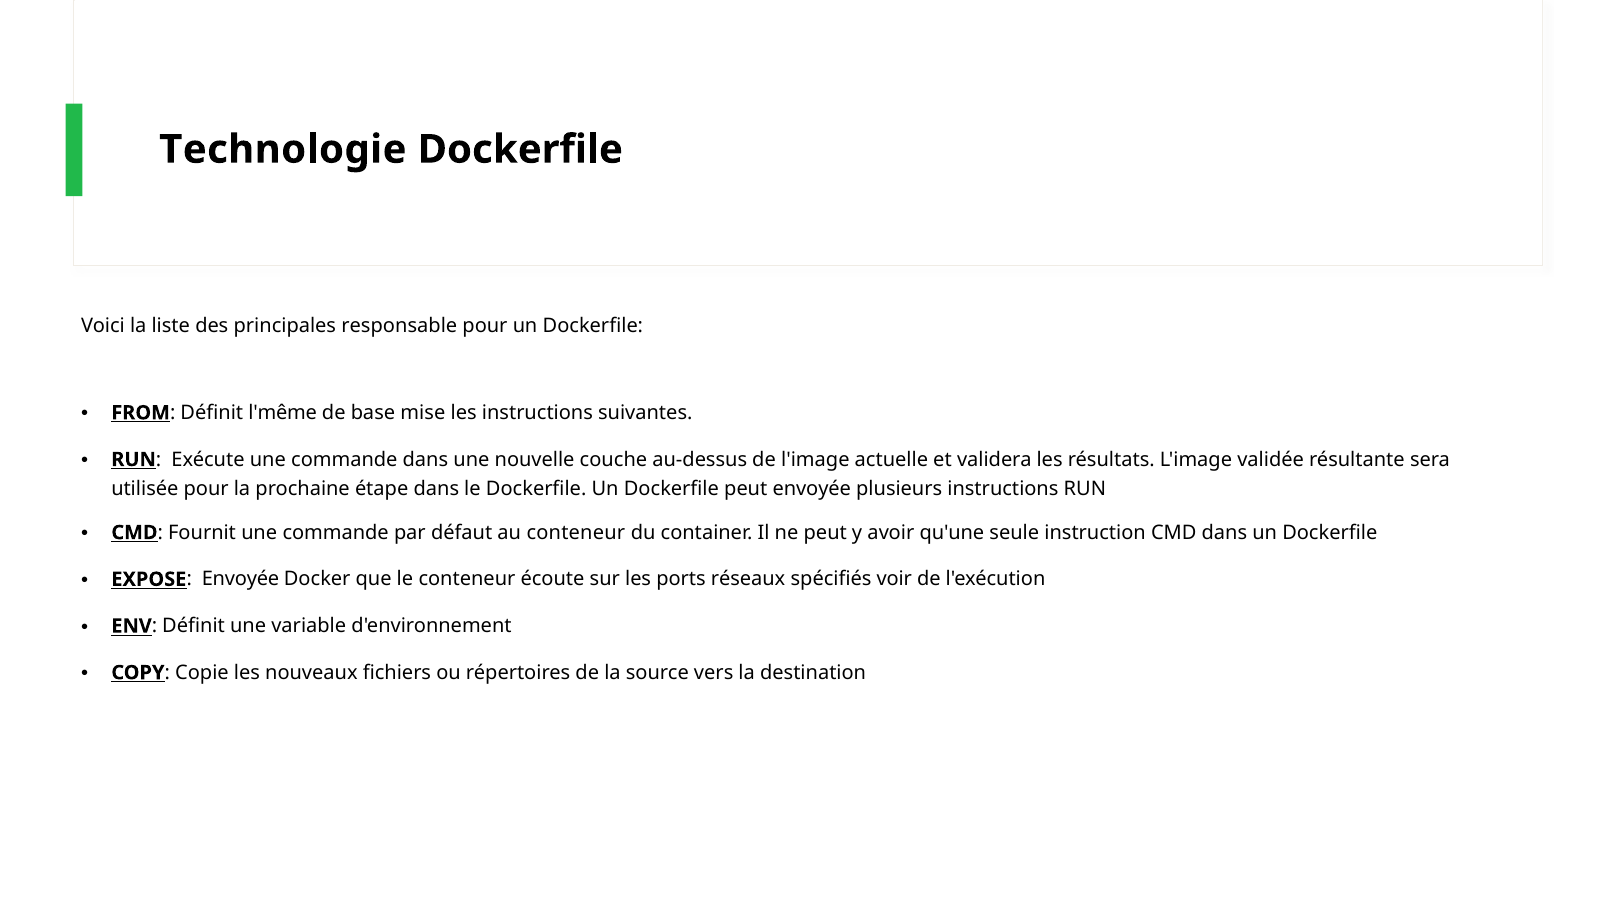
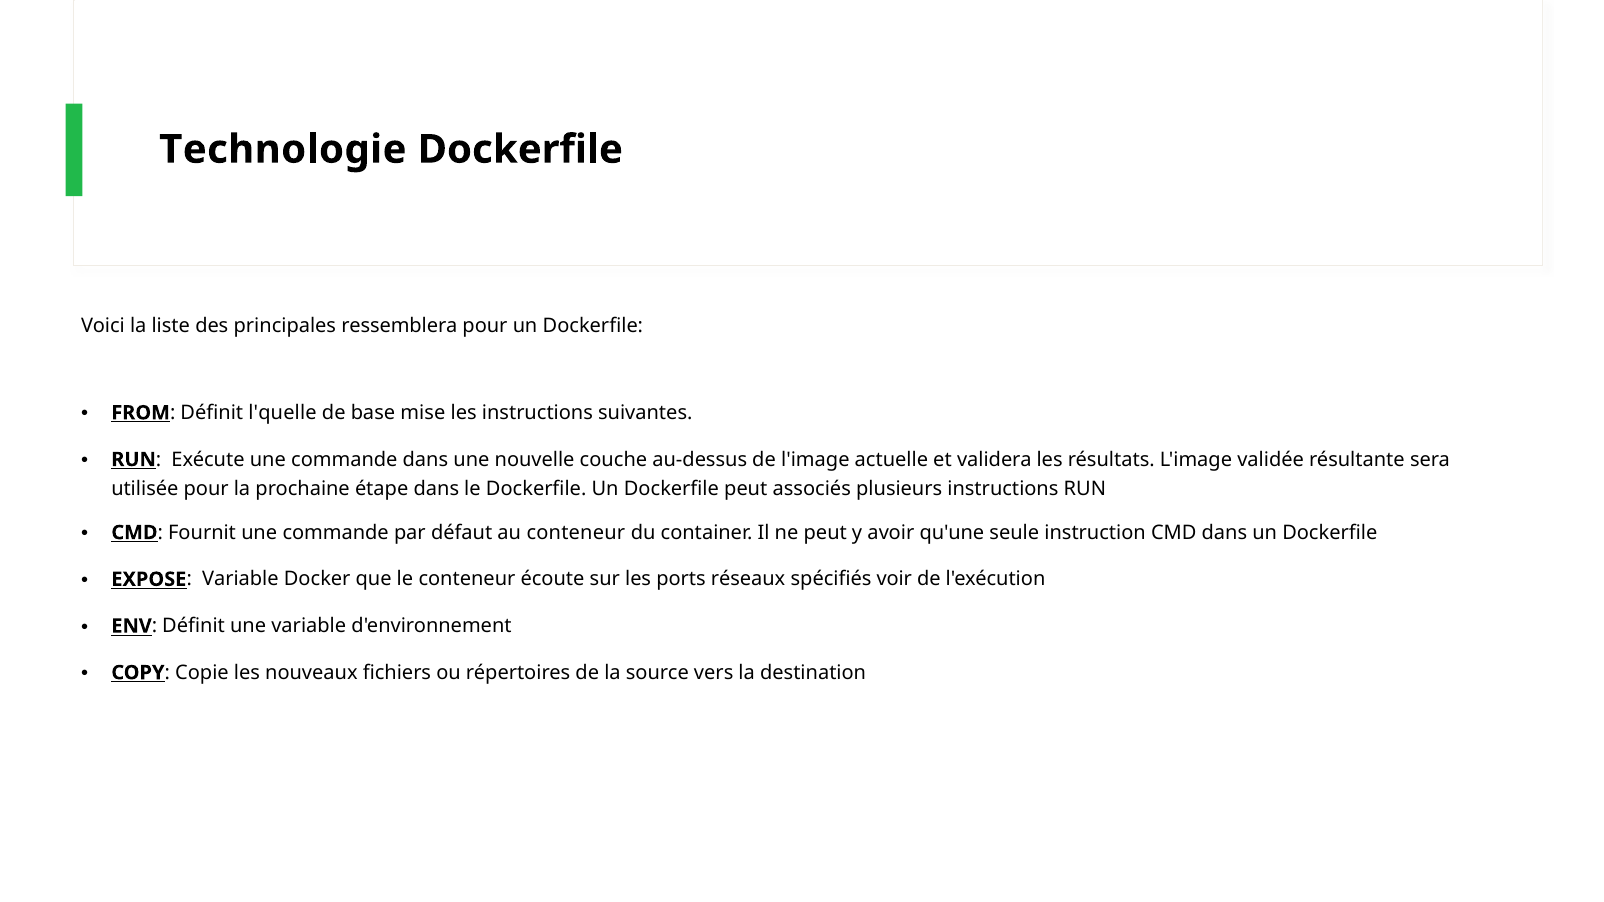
responsable: responsable -> ressemblera
l'même: l'même -> l'quelle
peut envoyée: envoyée -> associés
EXPOSE Envoyée: Envoyée -> Variable
